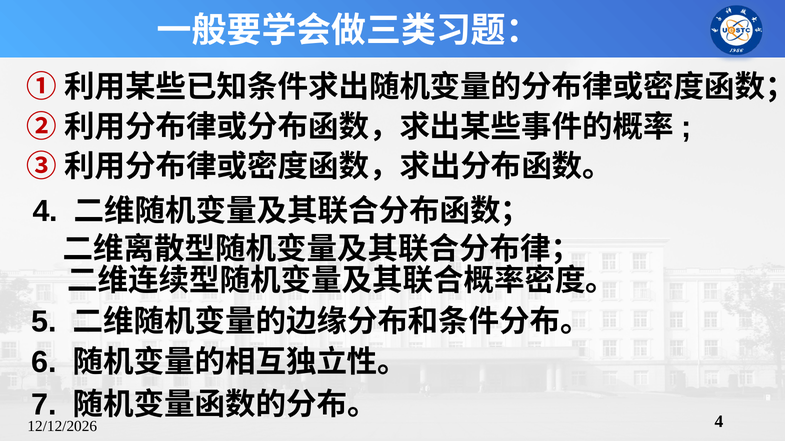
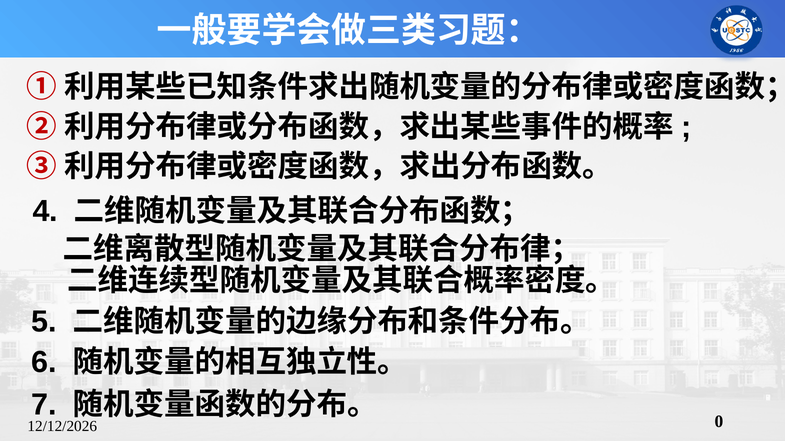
4 at (719, 422): 4 -> 0
